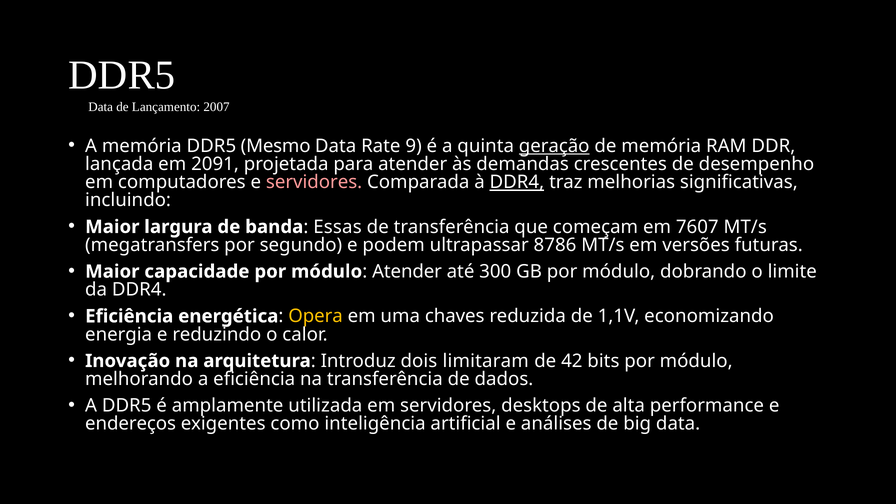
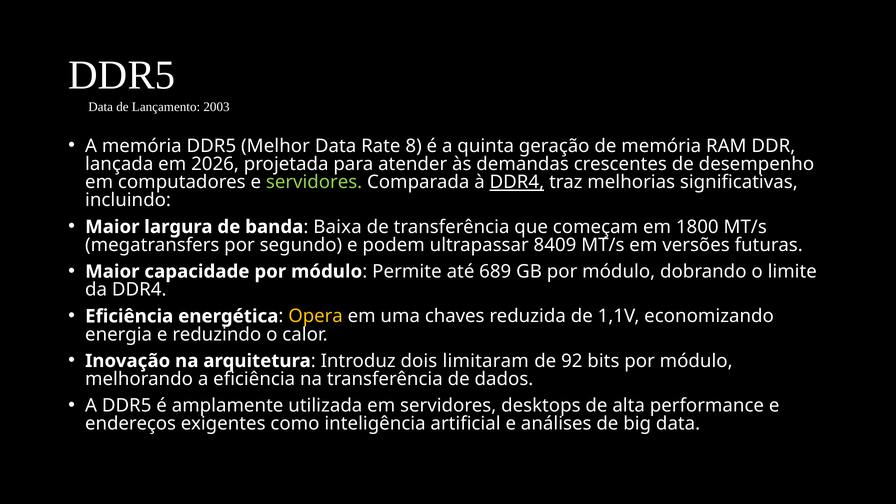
2007: 2007 -> 2003
Mesmo: Mesmo -> Melhor
9: 9 -> 8
geração underline: present -> none
2091: 2091 -> 2026
servidores at (314, 182) colour: pink -> light green
Essas: Essas -> Baixa
7607: 7607 -> 1800
8786: 8786 -> 8409
Atender at (407, 272): Atender -> Permite
300: 300 -> 689
42: 42 -> 92
